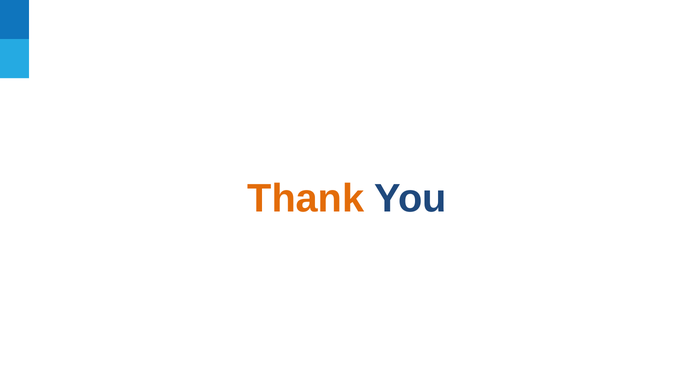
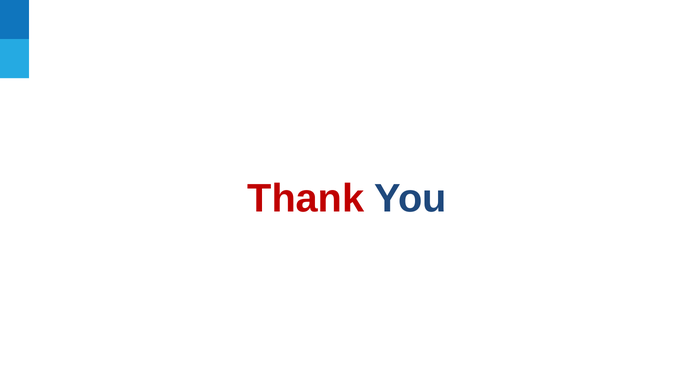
Thank colour: orange -> red
